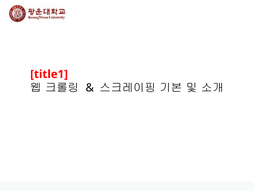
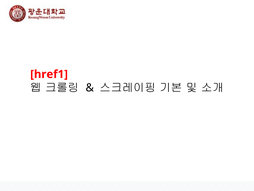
title1: title1 -> href1
